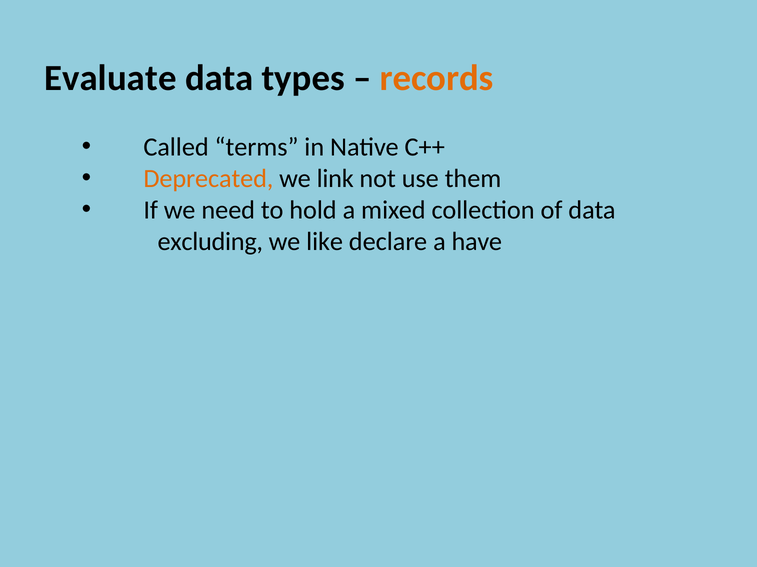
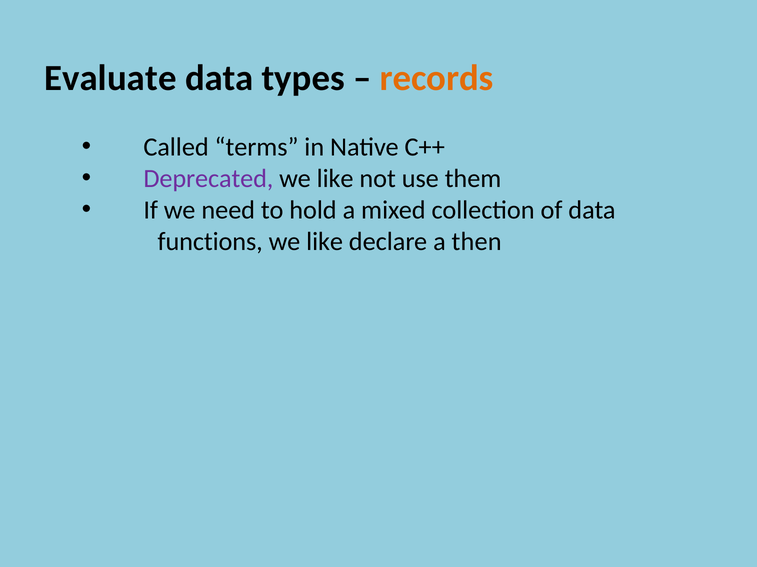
Deprecated colour: orange -> purple
link at (335, 179): link -> like
excluding: excluding -> functions
have: have -> then
